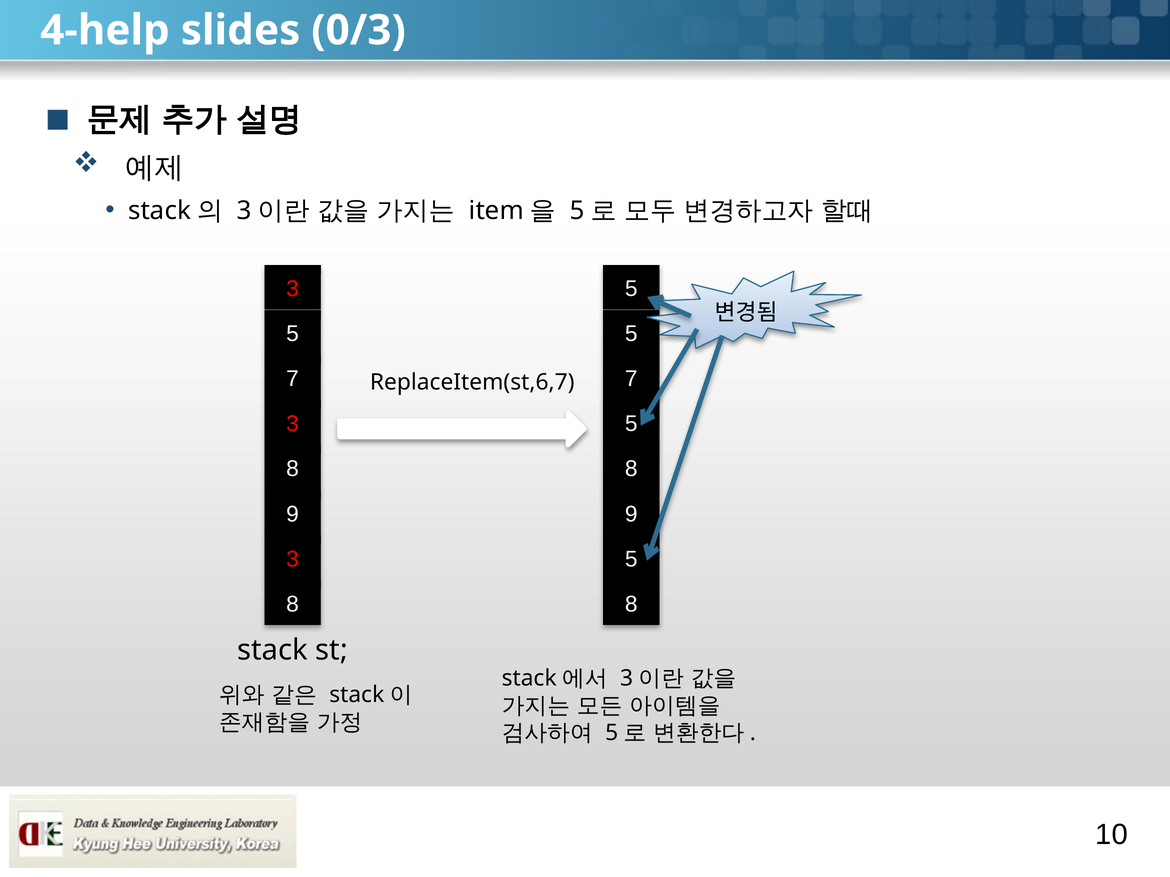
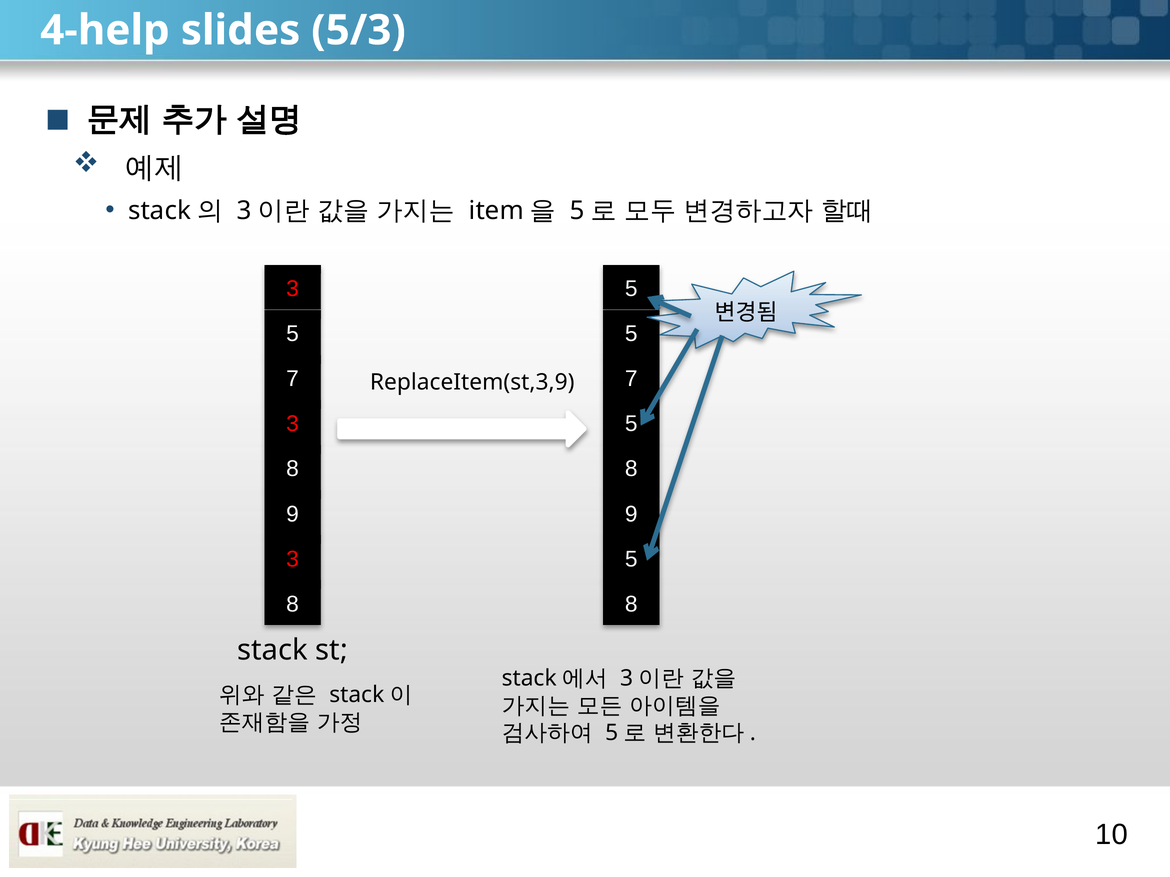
0/3: 0/3 -> 5/3
ReplaceItem(st,6,7: ReplaceItem(st,6,7 -> ReplaceItem(st,3,9
